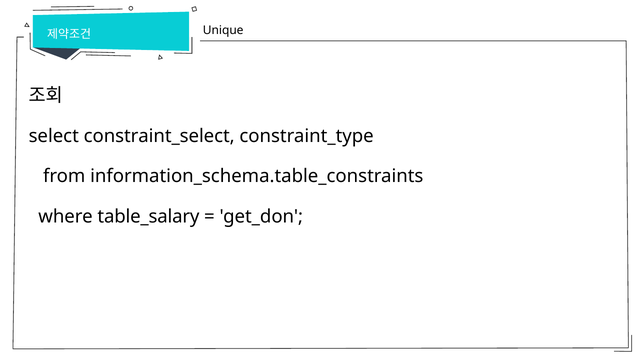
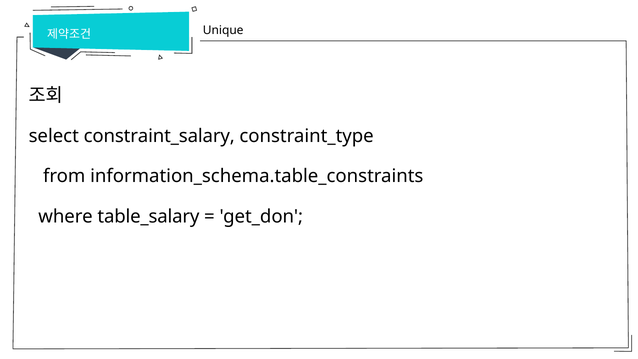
constraint_select: constraint_select -> constraint_salary
